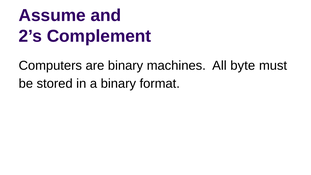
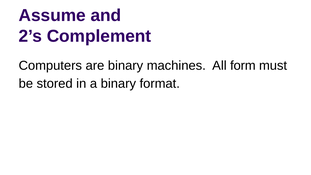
byte: byte -> form
